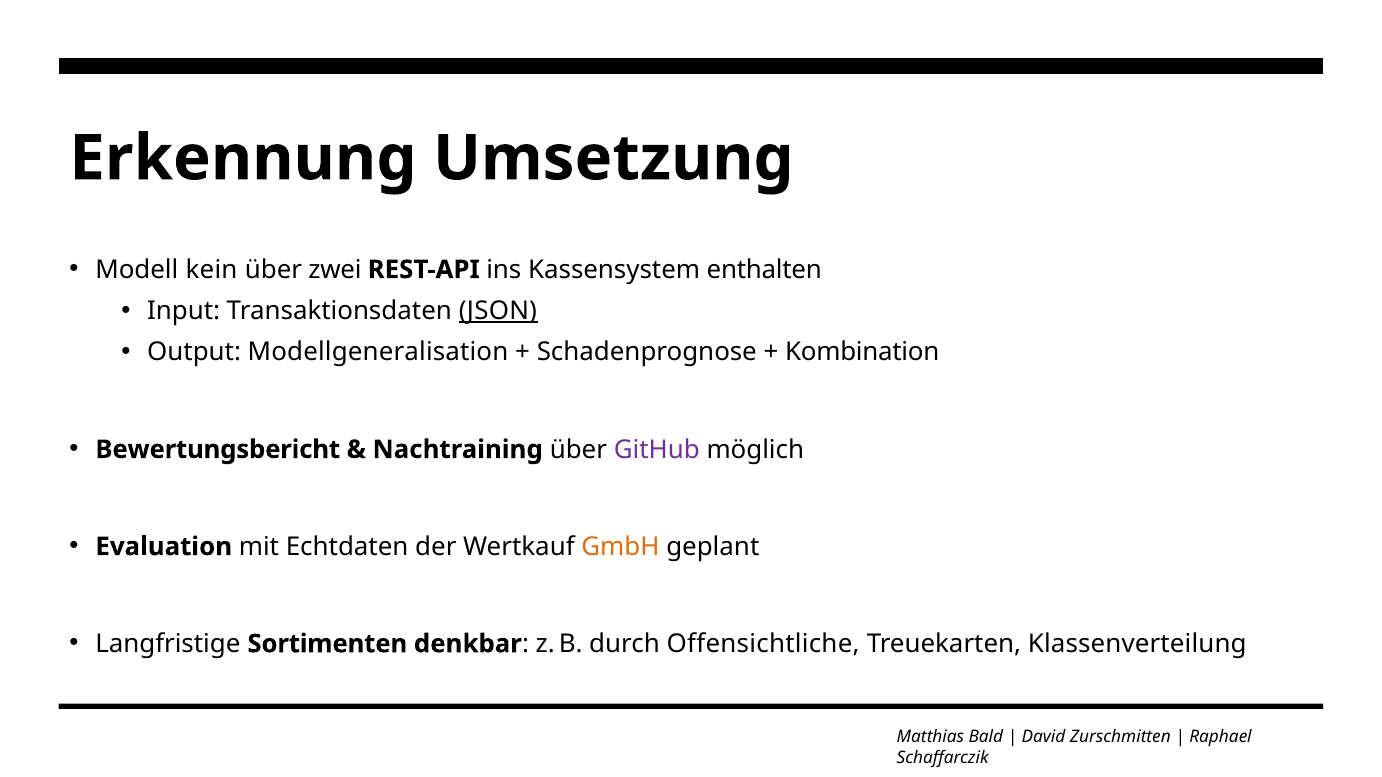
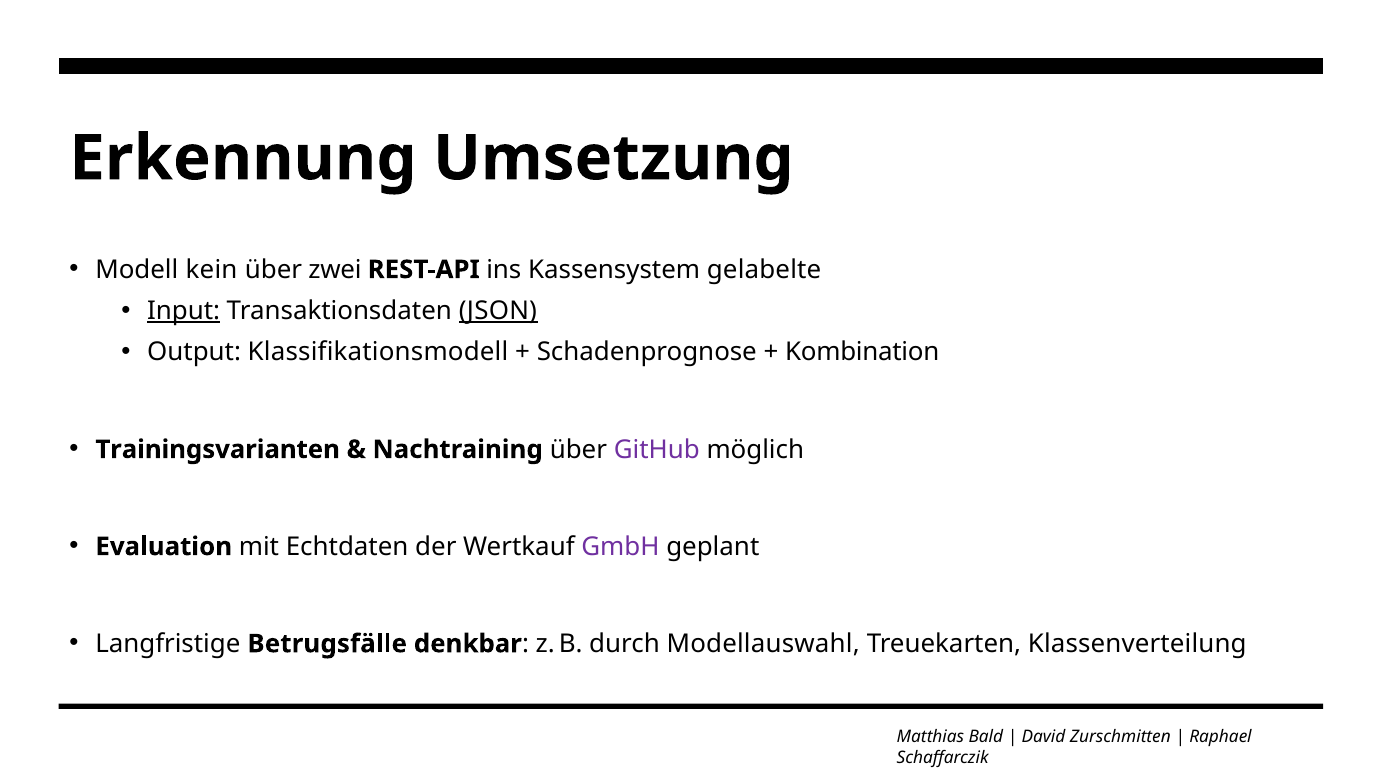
enthalten: enthalten -> gelabelte
Input underline: none -> present
Modellgeneralisation: Modellgeneralisation -> Klassifikationsmodell
Bewertungsbericht: Bewertungsbericht -> Trainingsvarianten
GmbH colour: orange -> purple
Sortimenten: Sortimenten -> Betrugsfälle
Offensichtliche: Offensichtliche -> Modellauswahl
